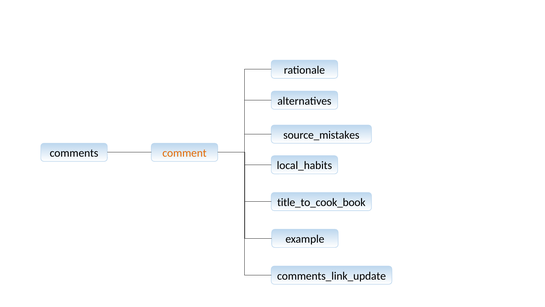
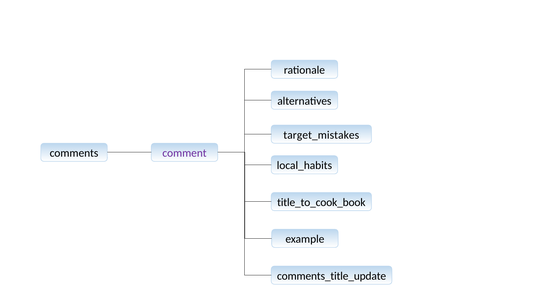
source_mistakes: source_mistakes -> target_mistakes
comment colour: orange -> purple
comments_link_update: comments_link_update -> comments_title_update
